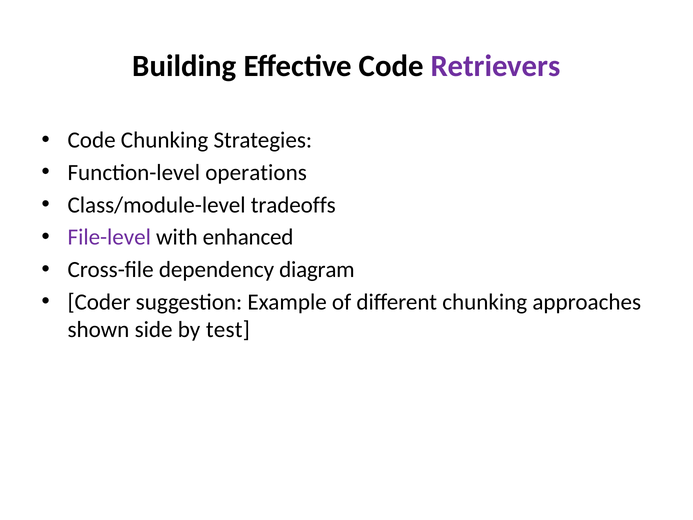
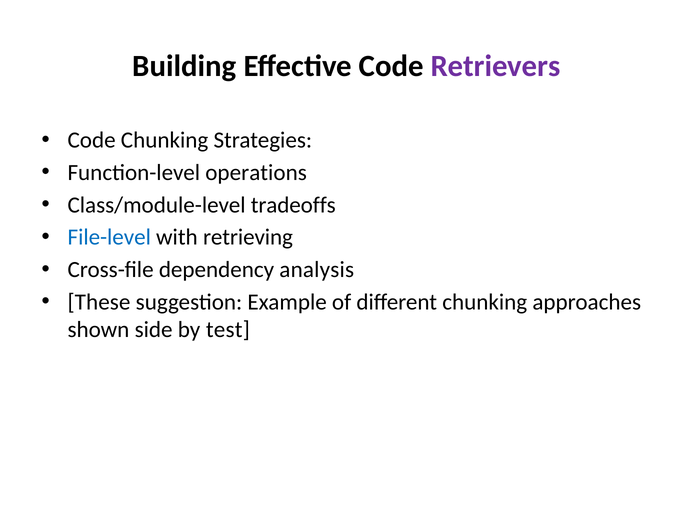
File-level colour: purple -> blue
enhanced: enhanced -> retrieving
diagram: diagram -> analysis
Coder: Coder -> These
